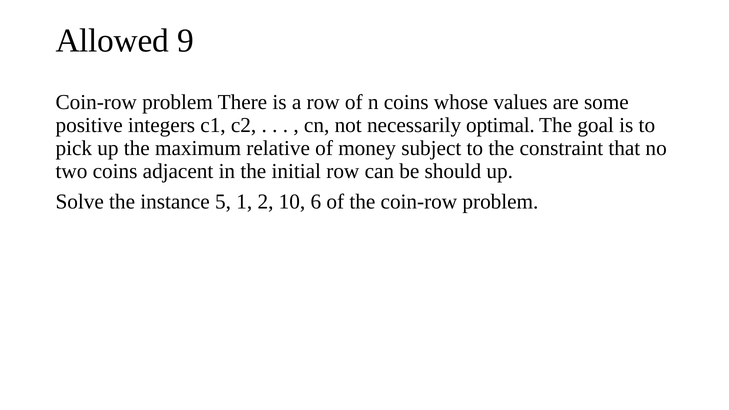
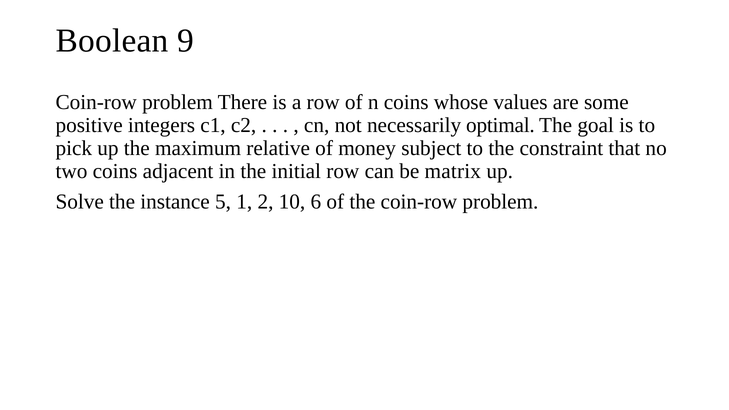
Allowed: Allowed -> Boolean
should: should -> matrix
